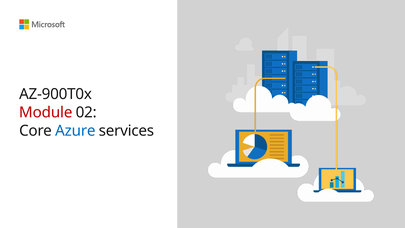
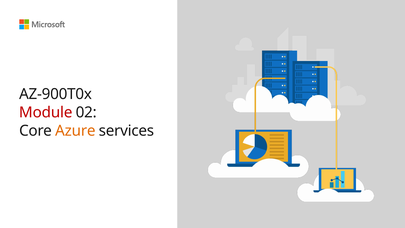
Azure colour: blue -> orange
